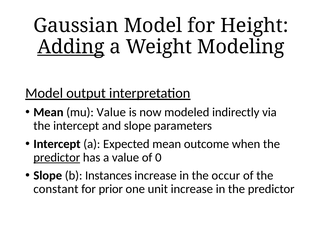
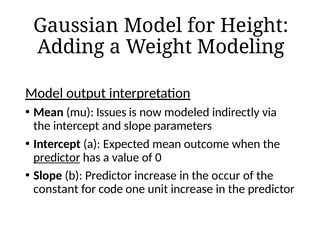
Adding underline: present -> none
mu Value: Value -> Issues
b Instances: Instances -> Predictor
prior: prior -> code
